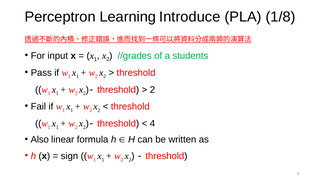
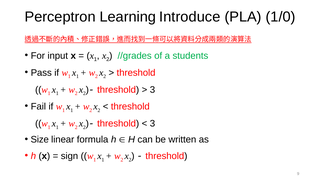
1/8: 1/8 -> 1/0
2 at (152, 90): 2 -> 3
4 at (152, 124): 4 -> 3
Also: Also -> Size
